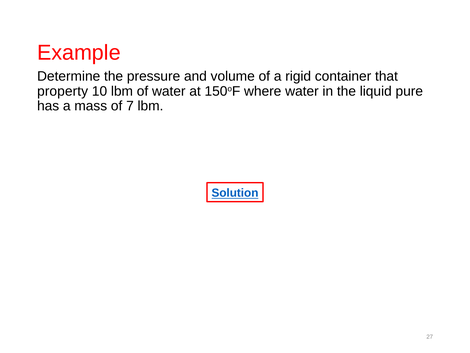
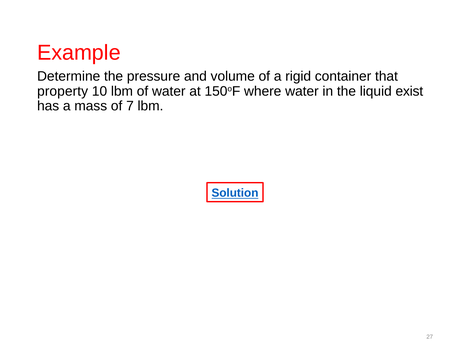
pure: pure -> exist
